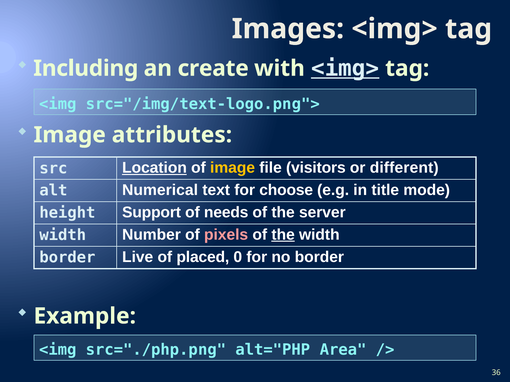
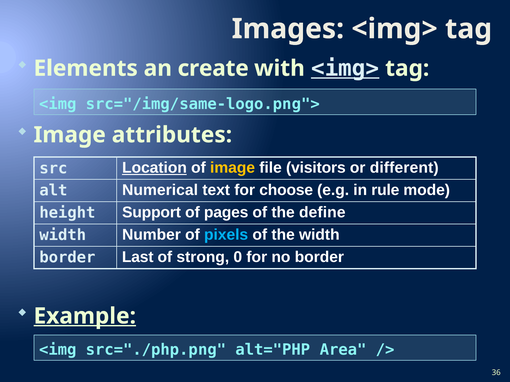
Including: Including -> Elements
src="/img/text-logo.png">: src="/img/text-logo.png"> -> src="/img/same-logo.png">
title: title -> rule
needs: needs -> pages
server: server -> define
pixels colour: pink -> light blue
the at (283, 235) underline: present -> none
Live: Live -> Last
placed: placed -> strong
Example underline: none -> present
